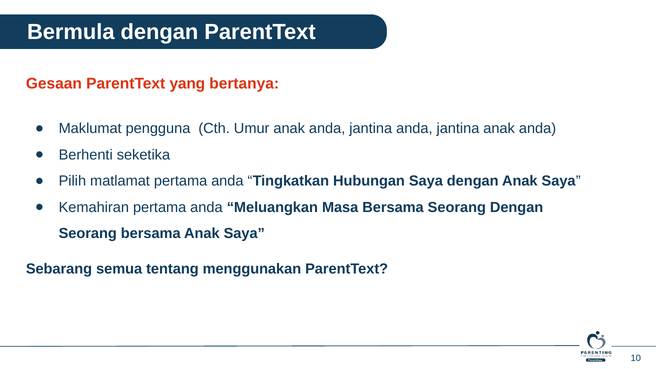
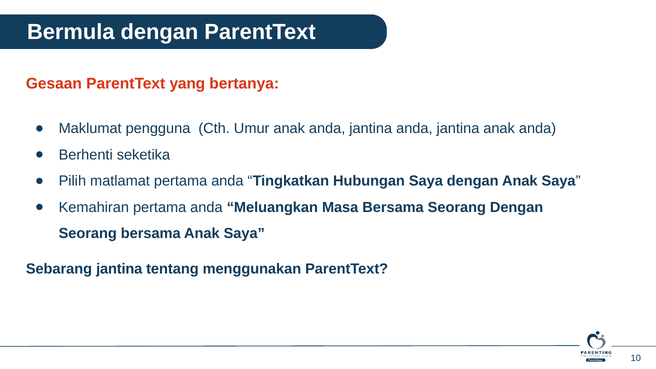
Sebarang semua: semua -> jantina
